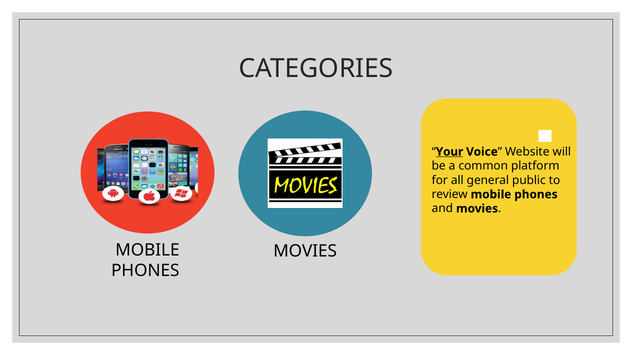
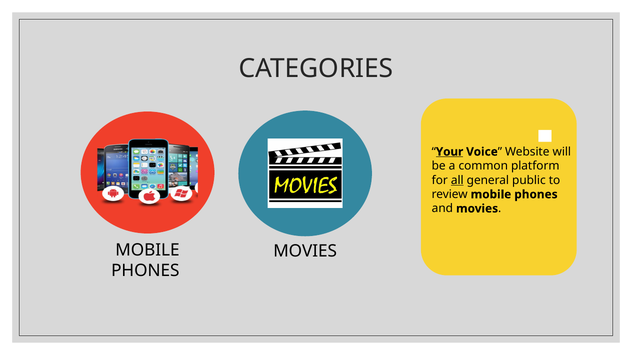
all underline: none -> present
